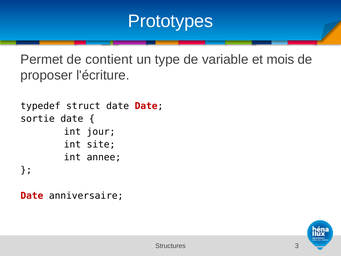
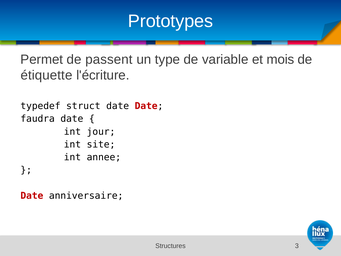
contient: contient -> passent
proposer: proposer -> étiquette
sortie: sortie -> faudra
